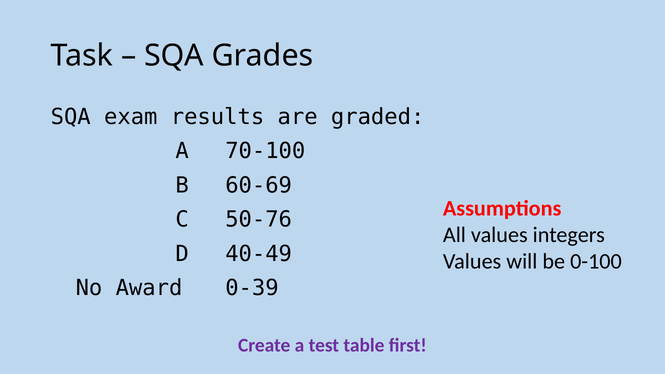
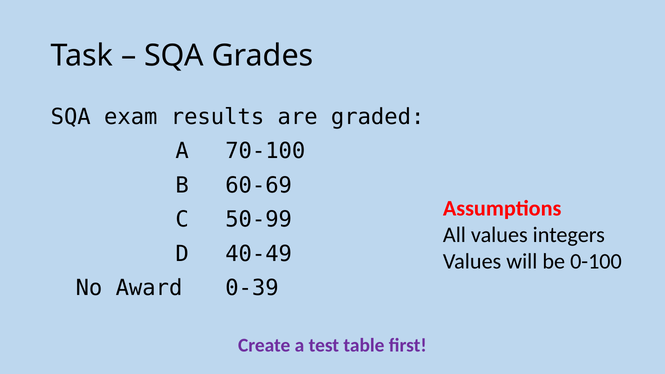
50-76: 50-76 -> 50-99
